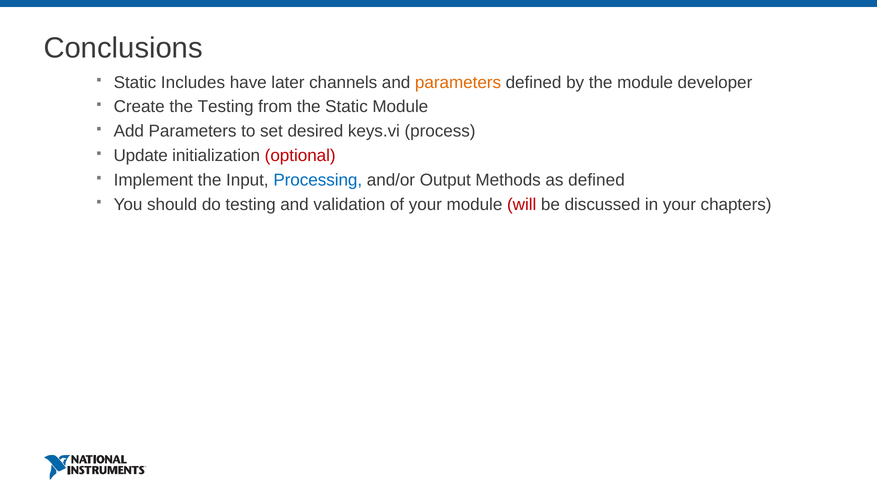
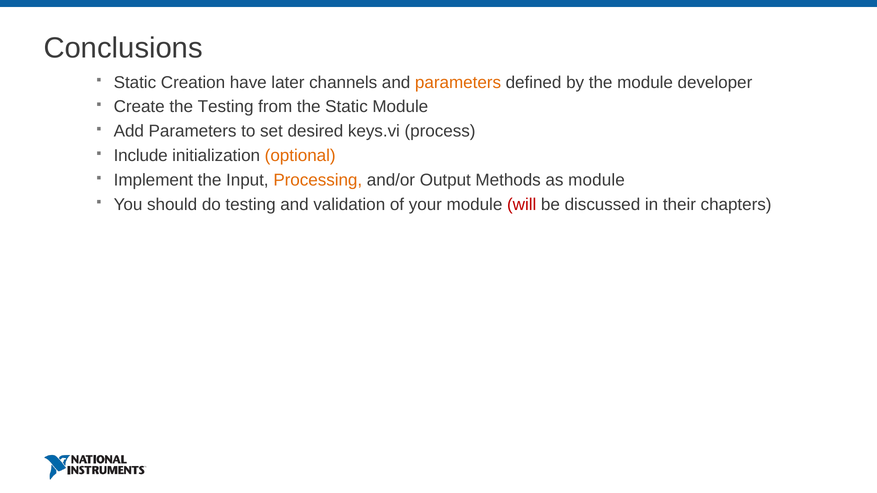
Includes: Includes -> Creation
Update: Update -> Include
optional colour: red -> orange
Processing colour: blue -> orange
as defined: defined -> module
in your: your -> their
